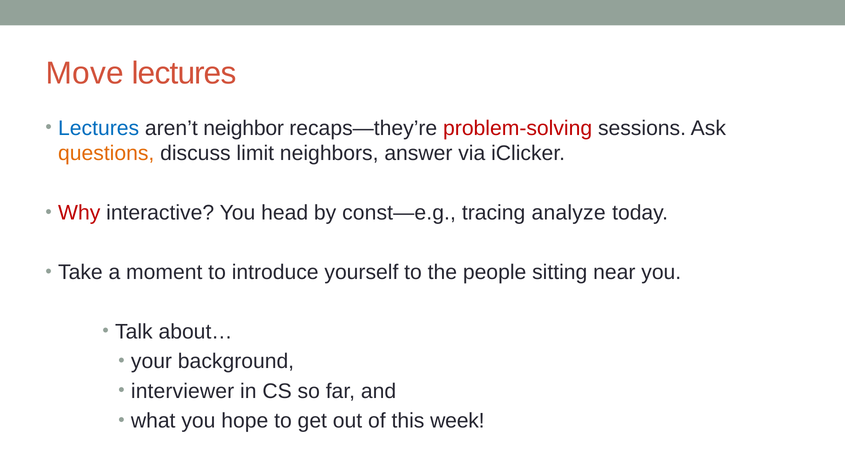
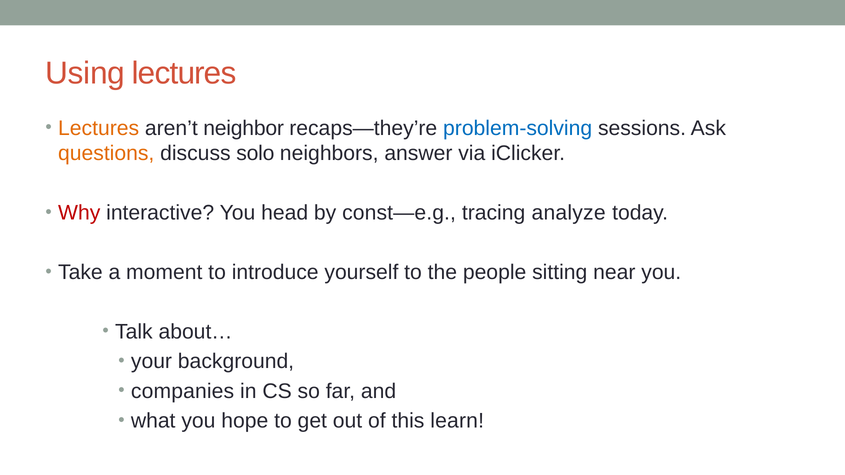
Move: Move -> Using
Lectures at (99, 128) colour: blue -> orange
problem-solving colour: red -> blue
limit: limit -> solo
interviewer: interviewer -> companies
week: week -> learn
